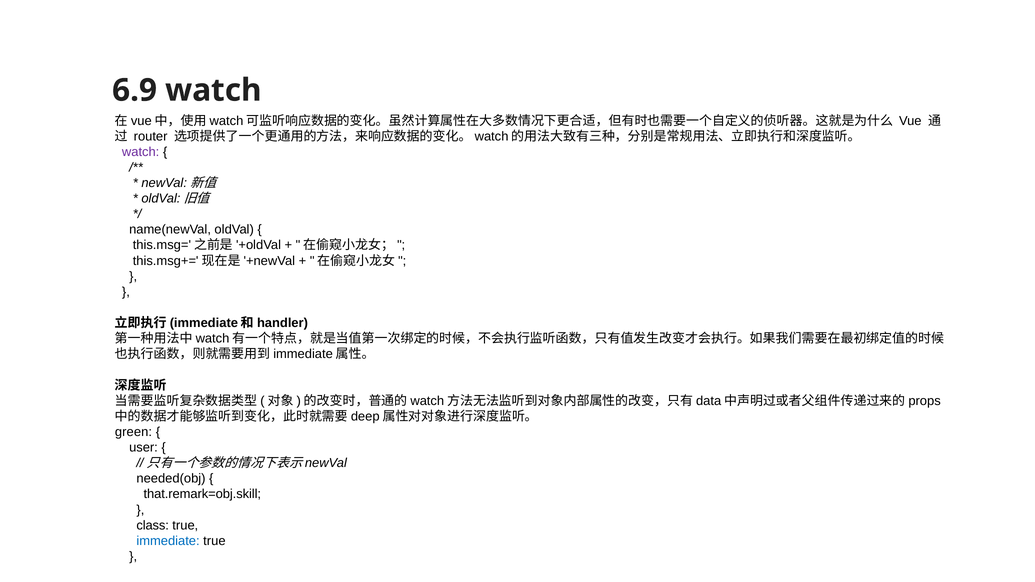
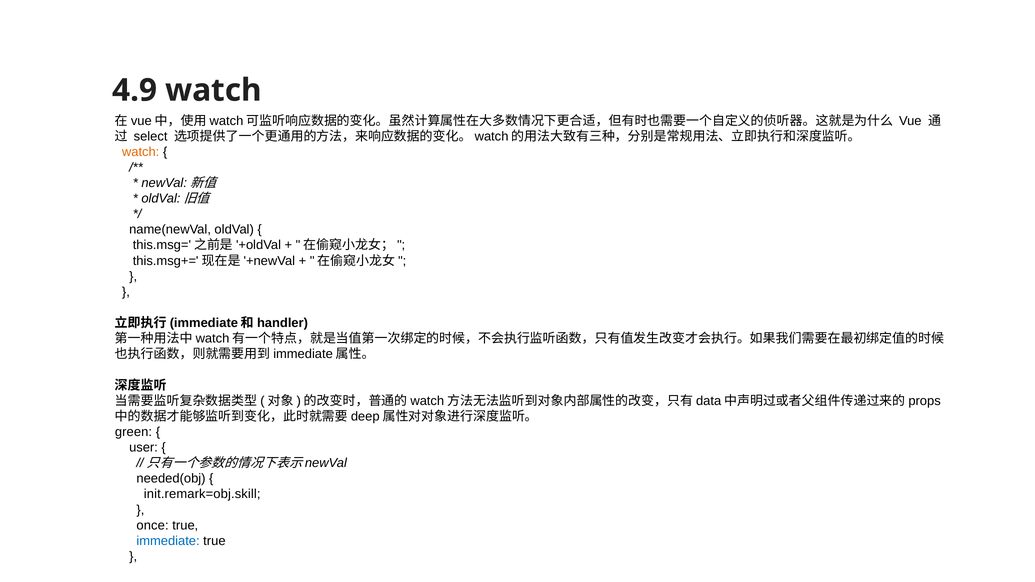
6.9: 6.9 -> 4.9
router: router -> select
watch at (141, 152) colour: purple -> orange
that.remark=obj.skill: that.remark=obj.skill -> init.remark=obj.skill
class: class -> once
